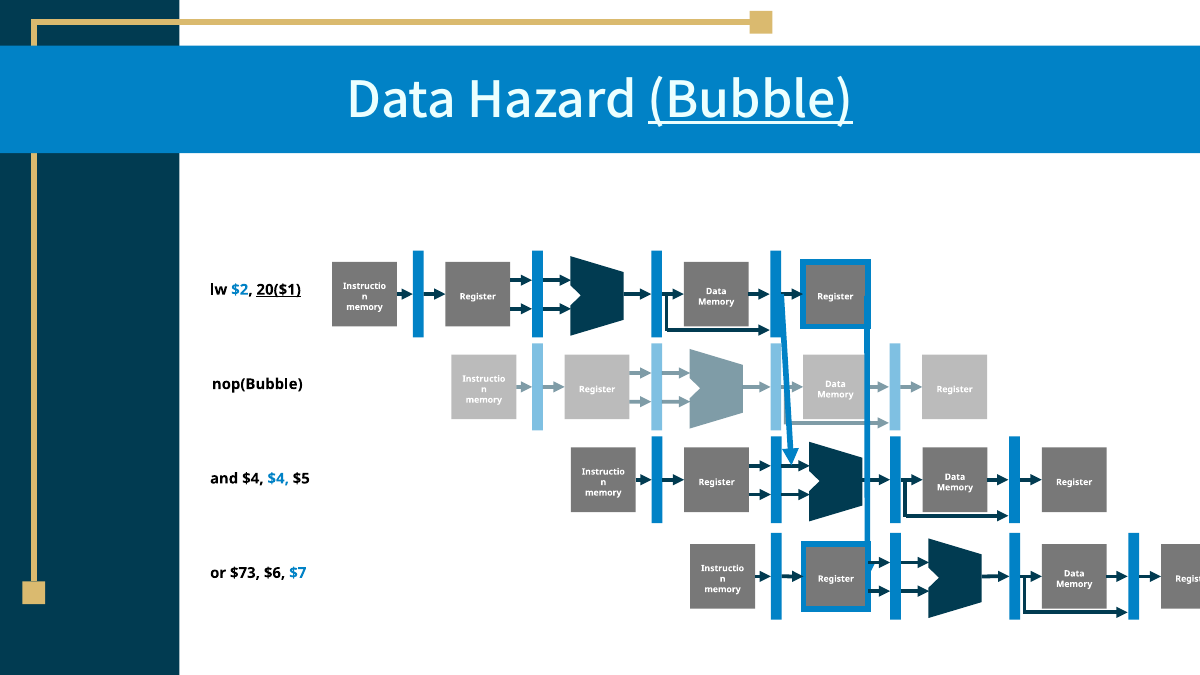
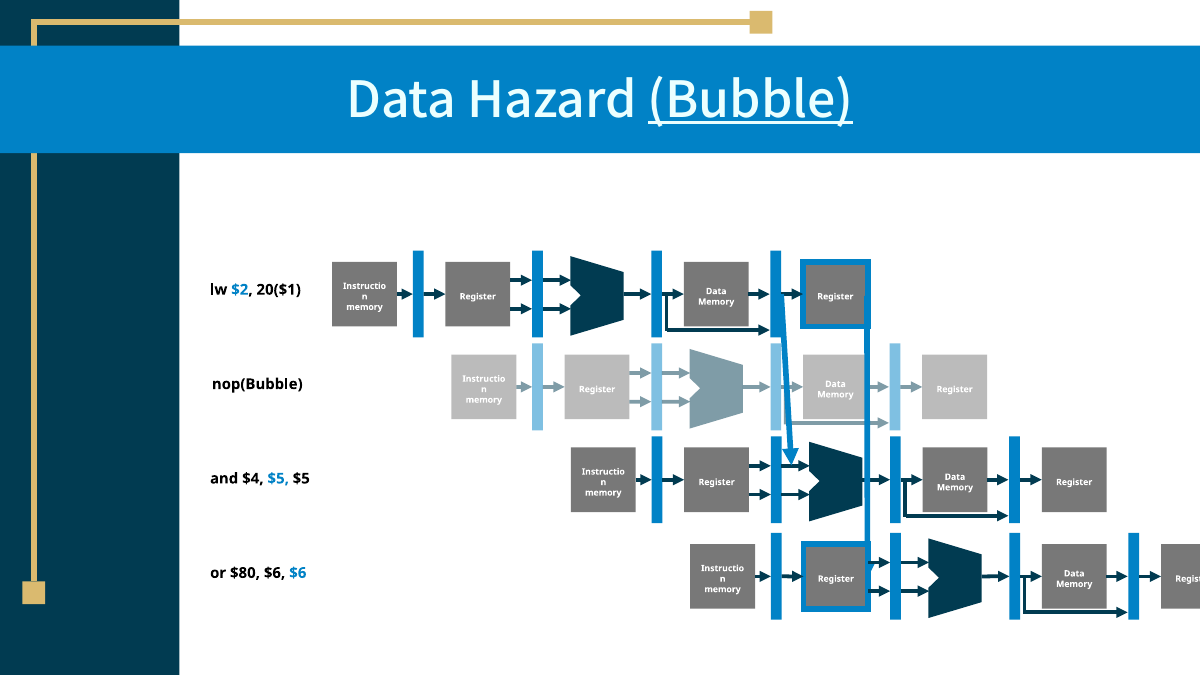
20($1 underline: present -> none
$4 $4: $4 -> $5
$73: $73 -> $80
$6 $7: $7 -> $6
